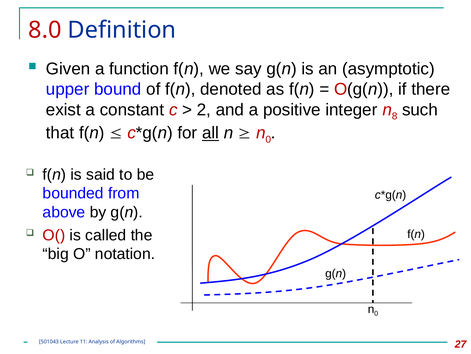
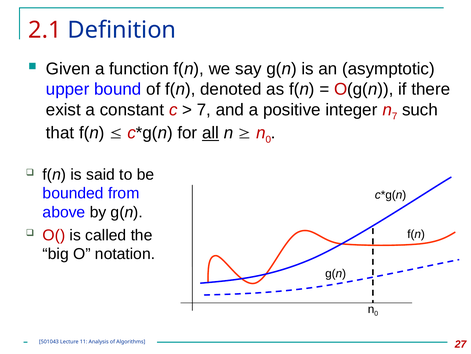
8.0: 8.0 -> 2.1
2 at (204, 109): 2 -> 7
n 8: 8 -> 7
